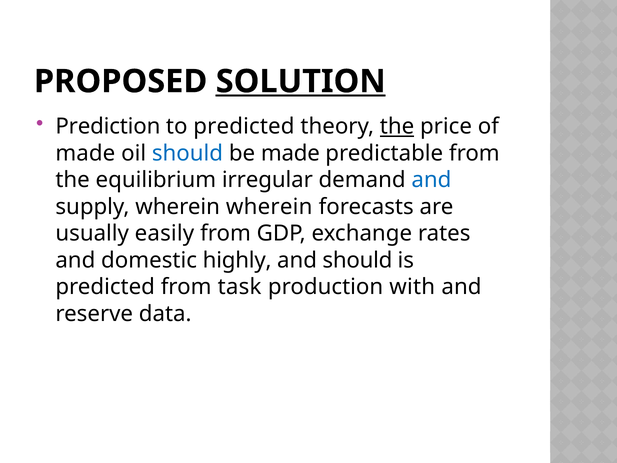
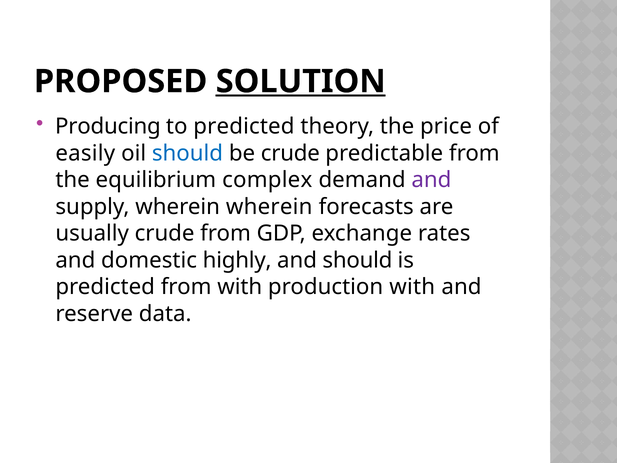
Prediction: Prediction -> Producing
the at (397, 127) underline: present -> none
made at (85, 153): made -> easily
be made: made -> crude
irregular: irregular -> complex
and at (431, 180) colour: blue -> purple
usually easily: easily -> crude
from task: task -> with
